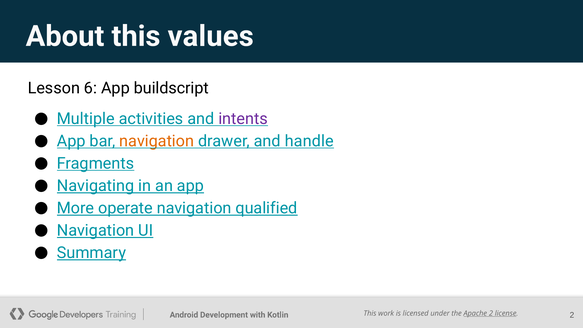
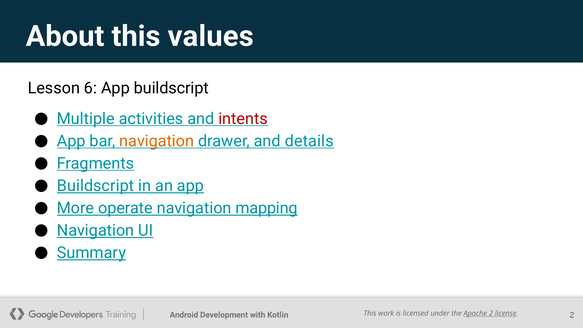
intents colour: purple -> red
handle: handle -> details
Navigating at (96, 186): Navigating -> Buildscript
qualified: qualified -> mapping
